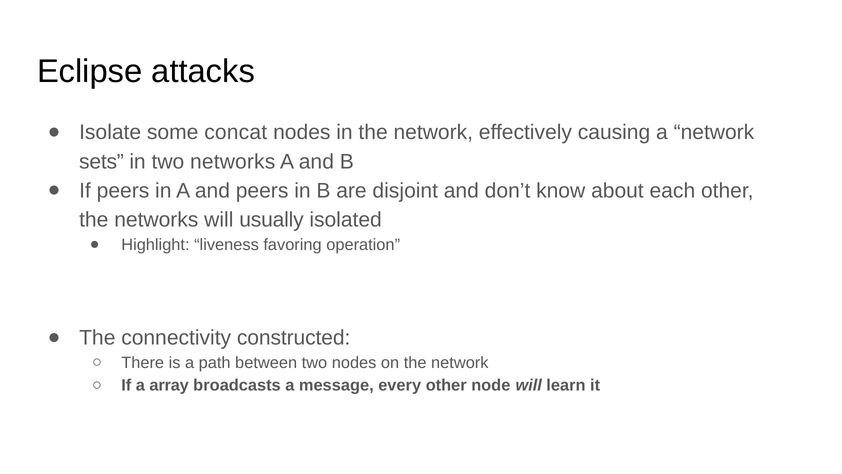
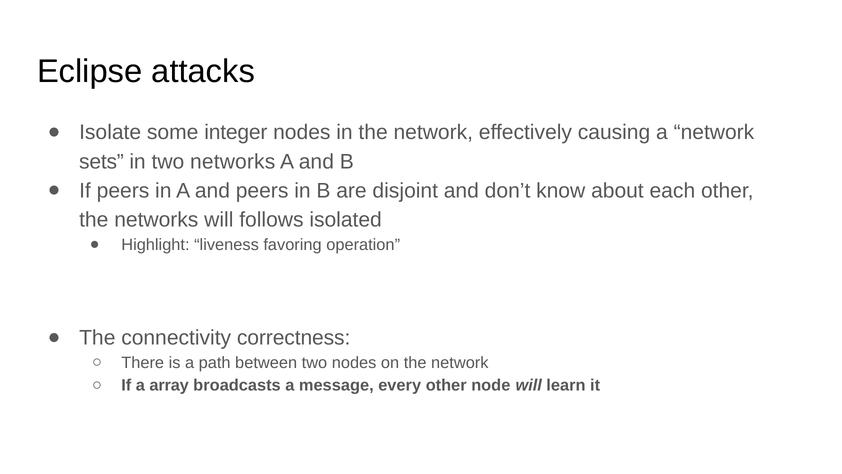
concat: concat -> integer
usually: usually -> follows
constructed: constructed -> correctness
